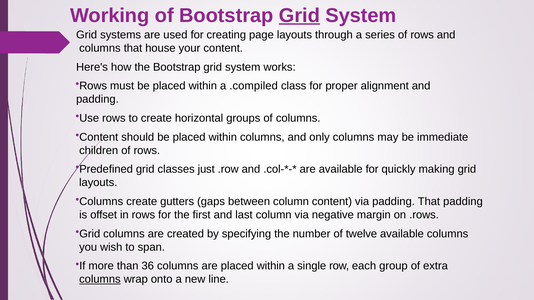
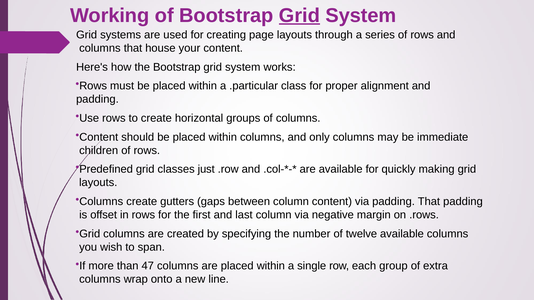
.compiled: .compiled -> .particular
36: 36 -> 47
columns at (100, 280) underline: present -> none
